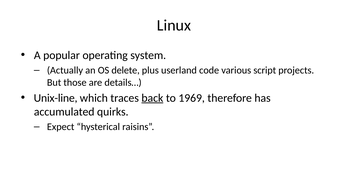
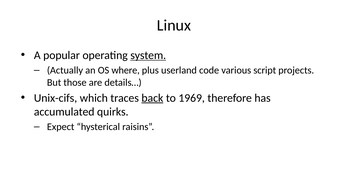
system underline: none -> present
delete: delete -> where
Unix-line: Unix-line -> Unix-cifs
